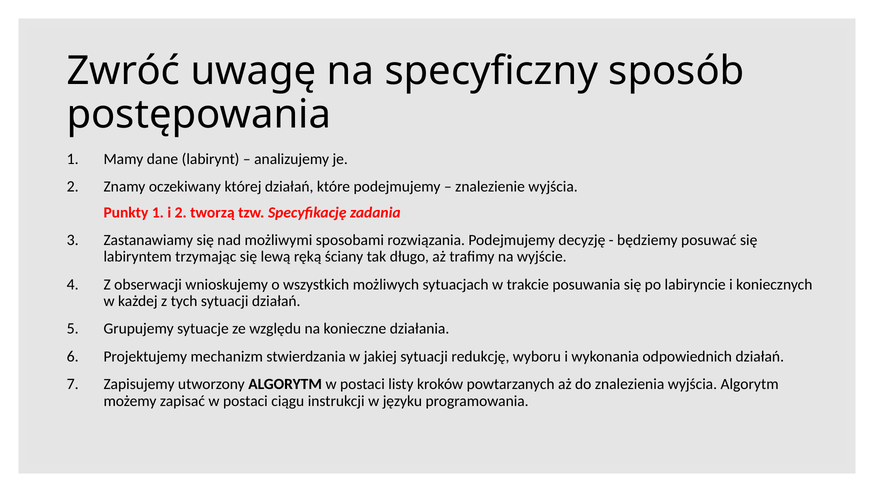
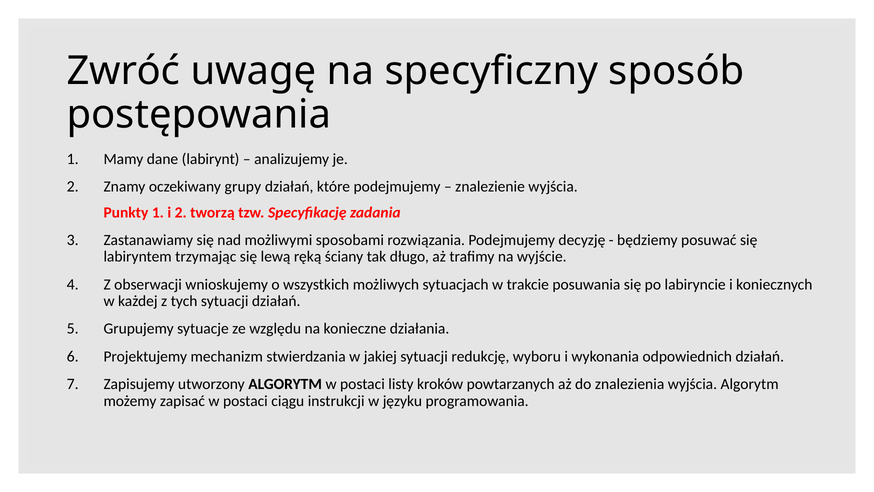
której: której -> grupy
